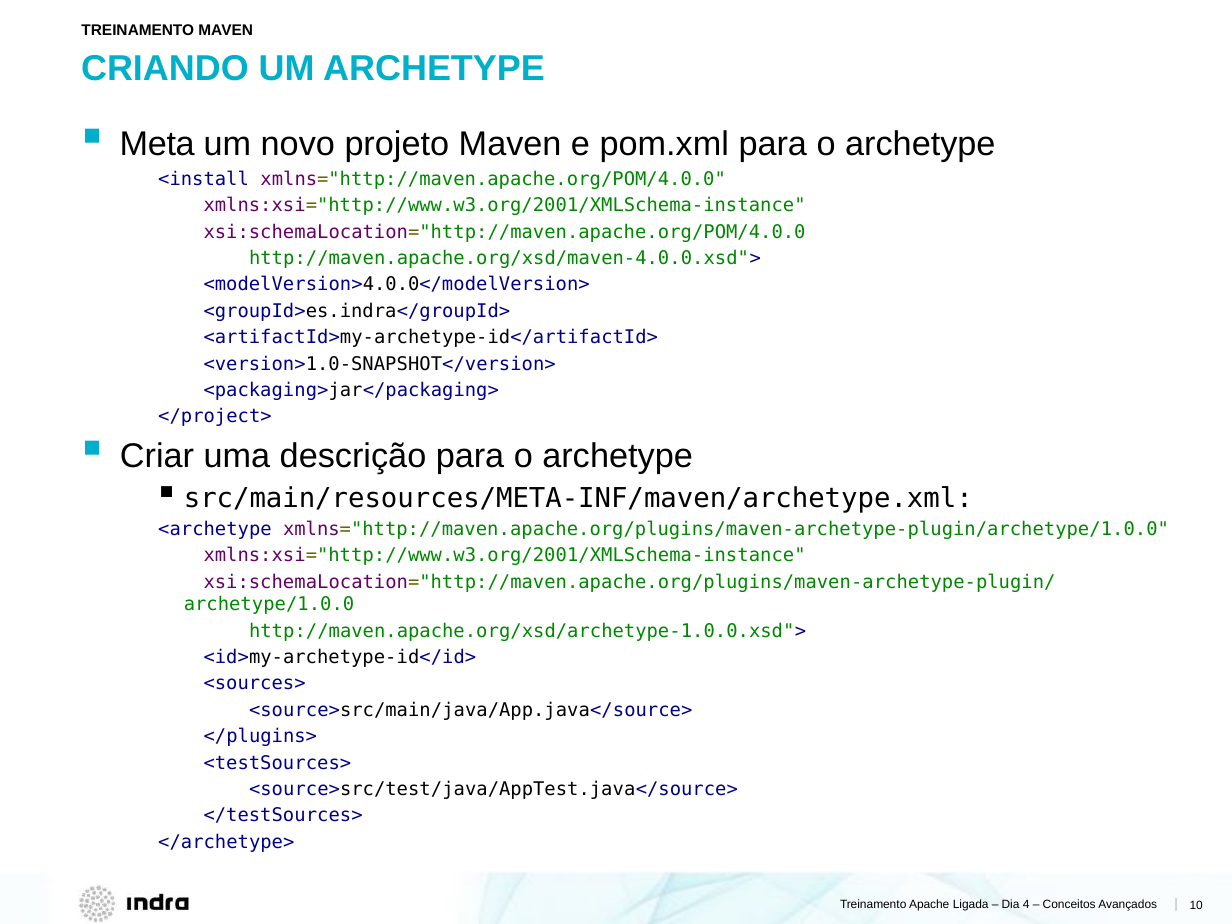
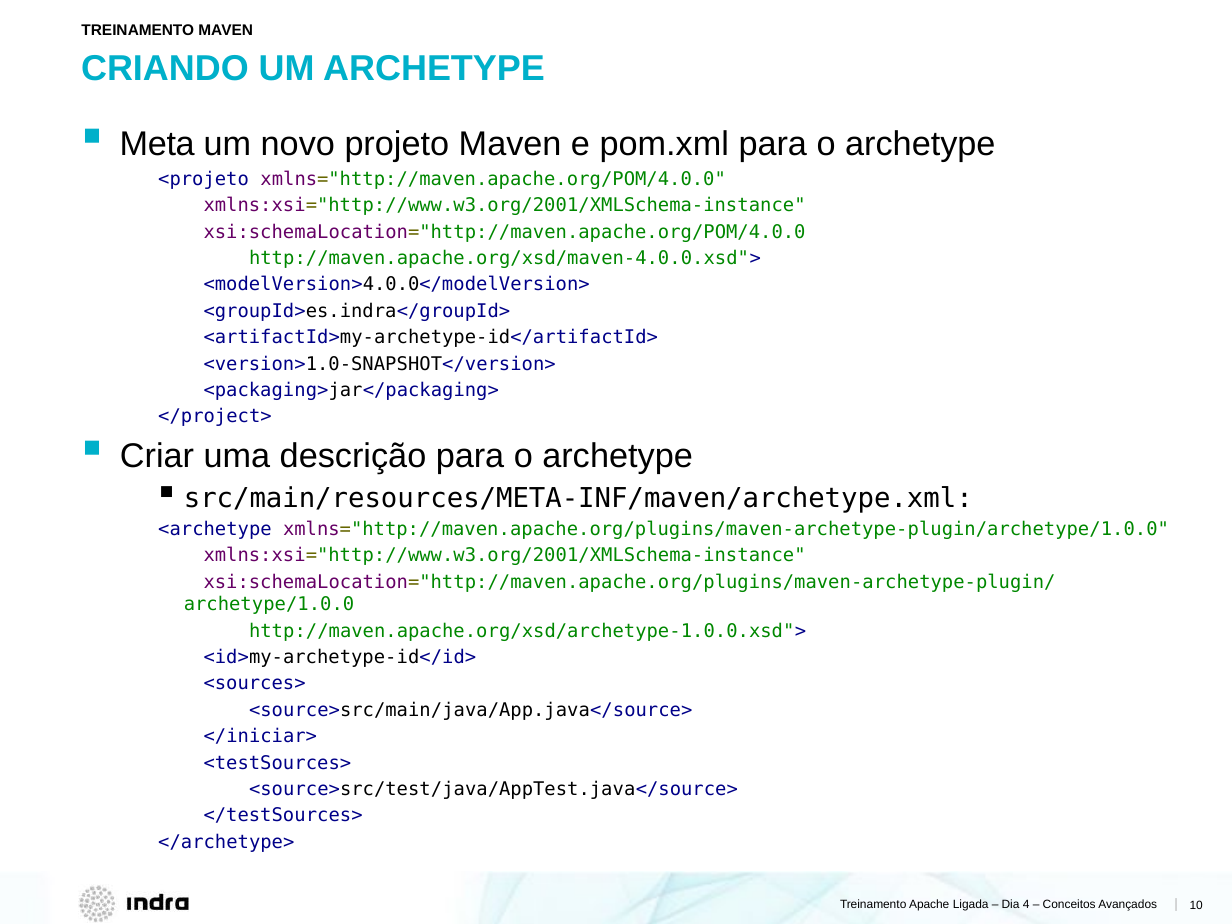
<install: <install -> <projeto
</plugins>: </plugins> -> </iniciar>
